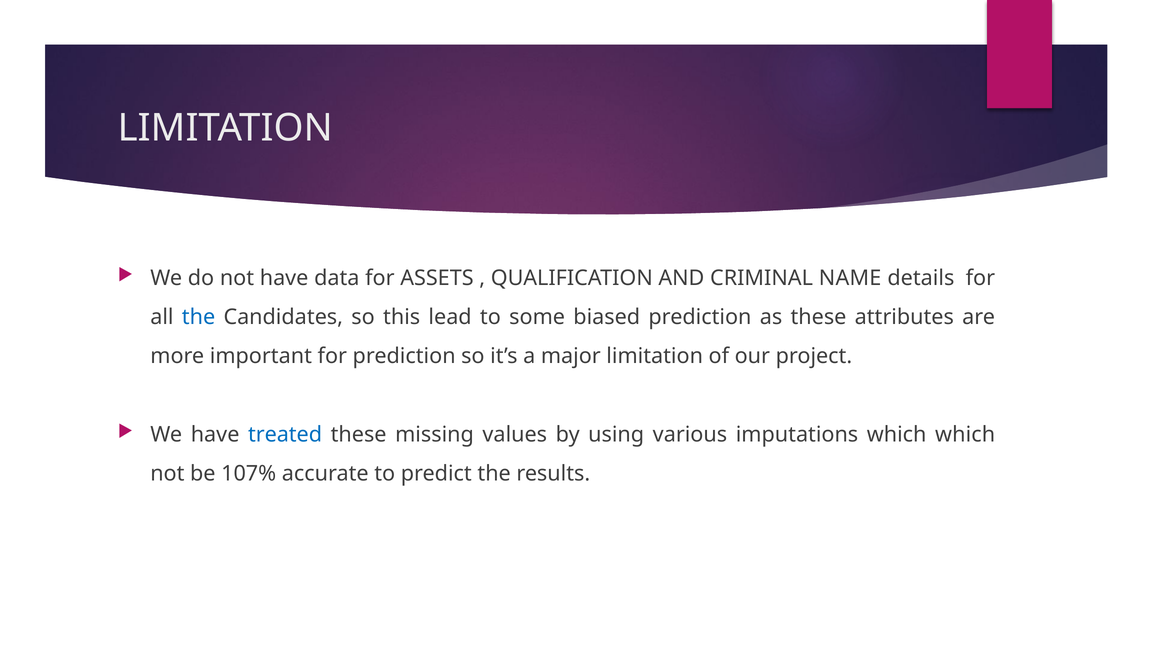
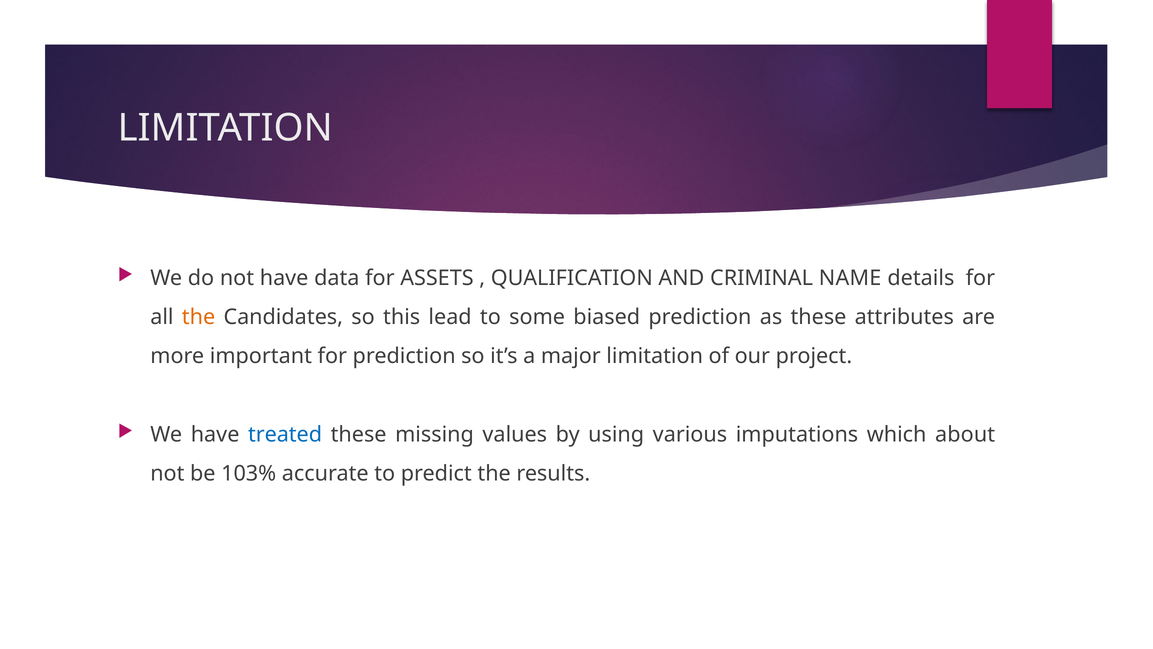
the at (199, 317) colour: blue -> orange
which which: which -> about
107%: 107% -> 103%
